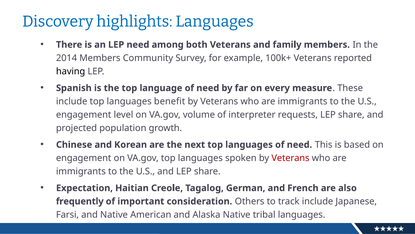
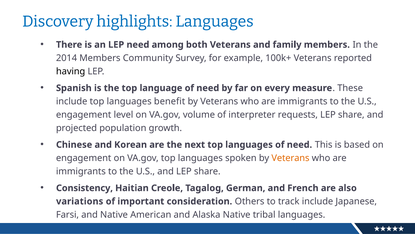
Veterans at (290, 158) colour: red -> orange
Expectation: Expectation -> Consistency
frequently: frequently -> variations
